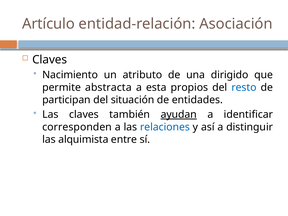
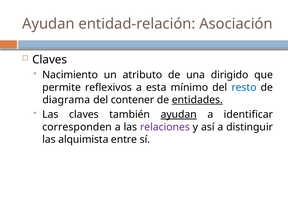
Artículo at (48, 24): Artículo -> Ayudan
abstracta: abstracta -> reflexivos
propios: propios -> mínimo
participan: participan -> diagrama
situación: situación -> contener
entidades underline: none -> present
relaciones colour: blue -> purple
